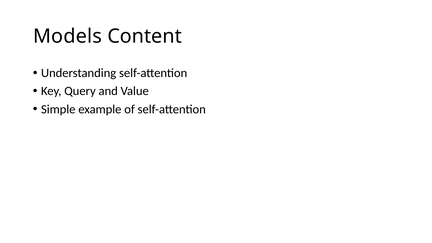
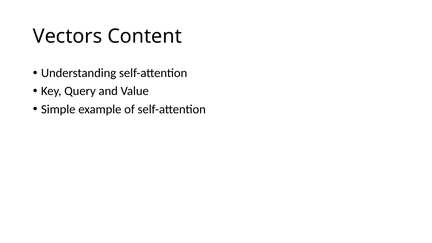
Models: Models -> Vectors
